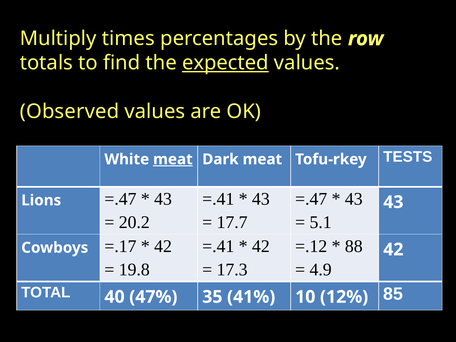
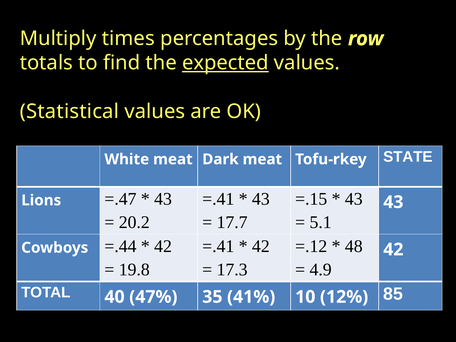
Observed: Observed -> Statistical
meat at (173, 159) underline: present -> none
TESTS: TESTS -> STATE
=.47 at (311, 199): =.47 -> =.15
88: 88 -> 48
=.17: =.17 -> =.44
